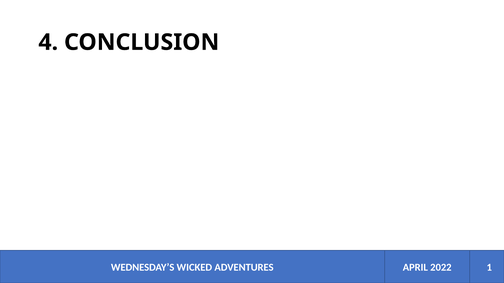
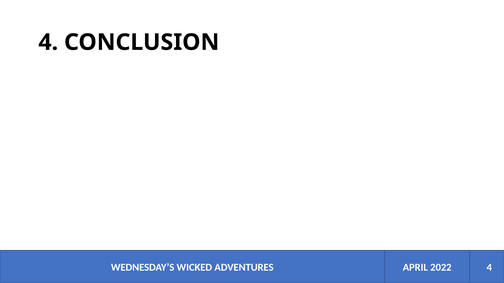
2022 1: 1 -> 4
